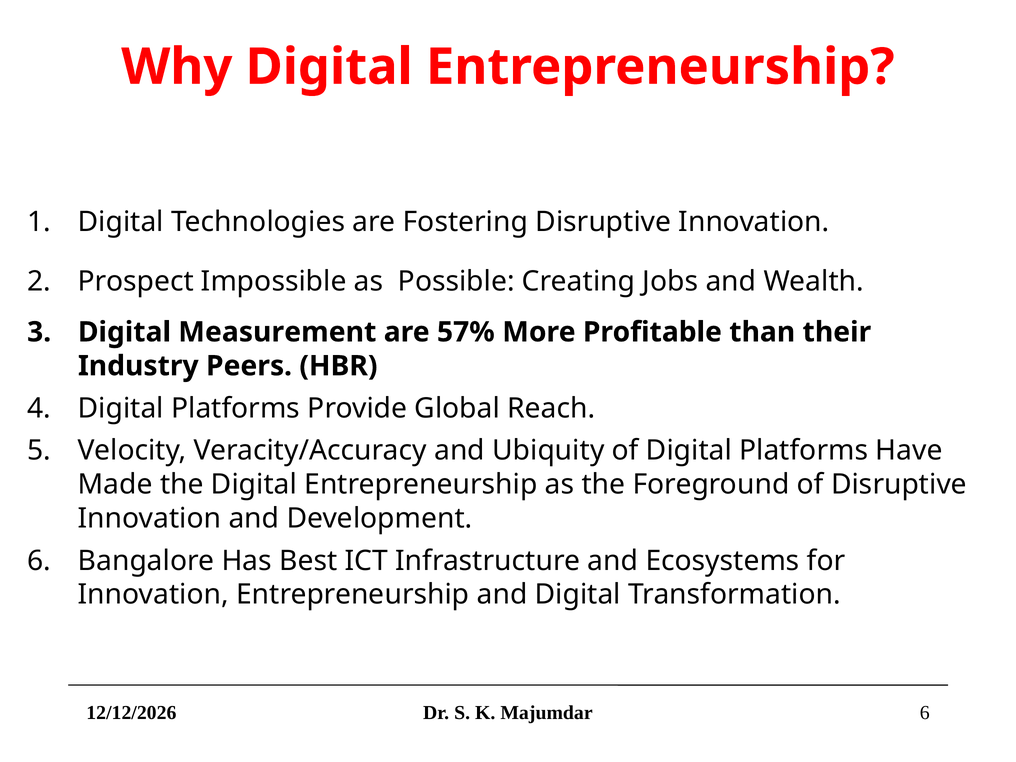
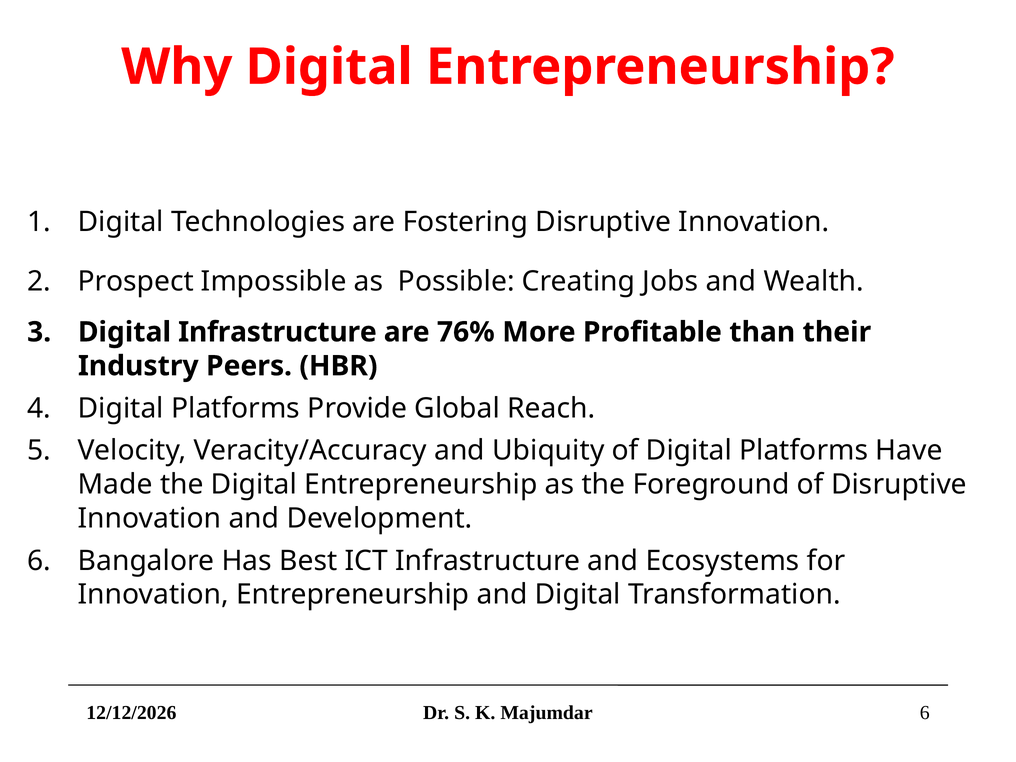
Digital Measurement: Measurement -> Infrastructure
57%: 57% -> 76%
